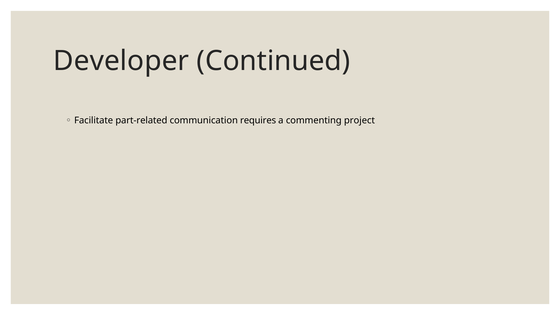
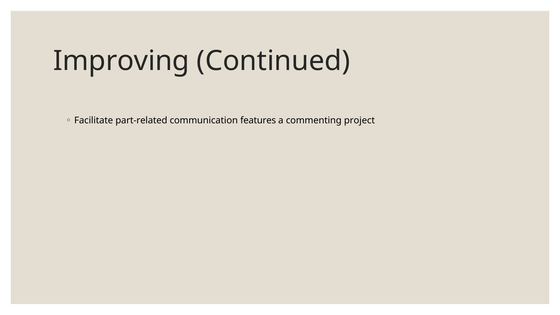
Developer: Developer -> Improving
requires: requires -> features
